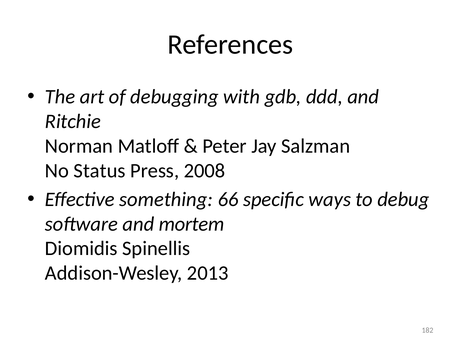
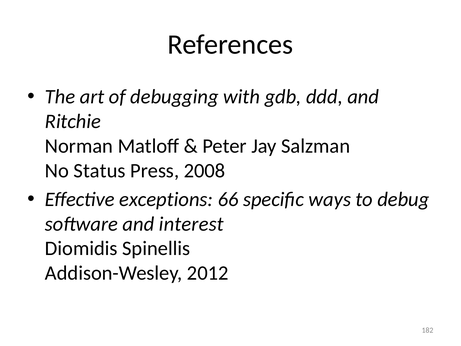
something: something -> exceptions
mortem: mortem -> interest
2013: 2013 -> 2012
